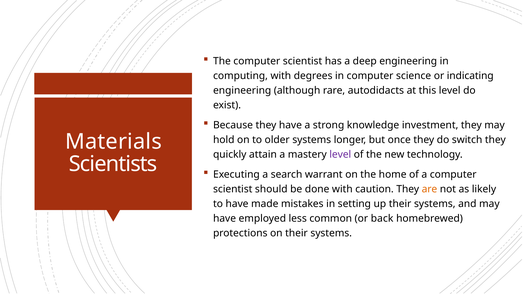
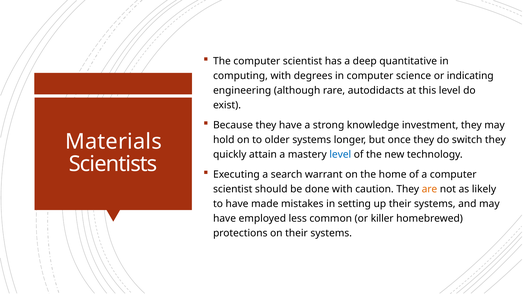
deep engineering: engineering -> quantitative
level at (340, 155) colour: purple -> blue
back: back -> killer
